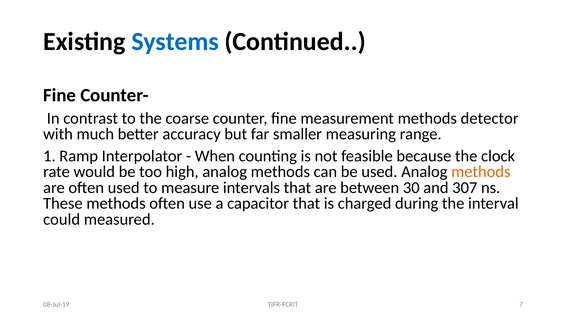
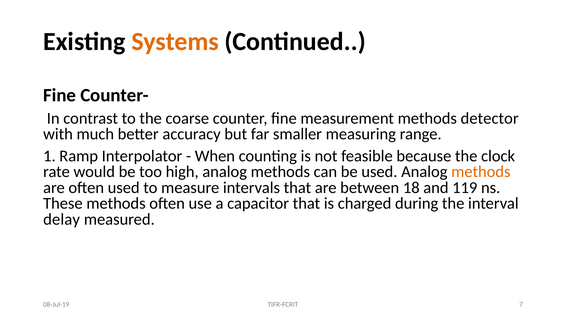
Systems colour: blue -> orange
30: 30 -> 18
307: 307 -> 119
could: could -> delay
